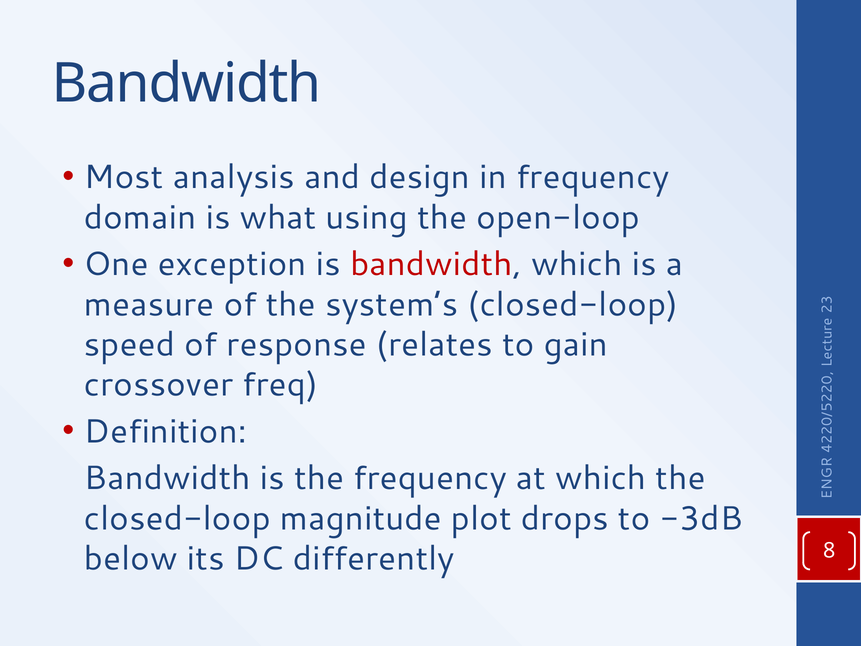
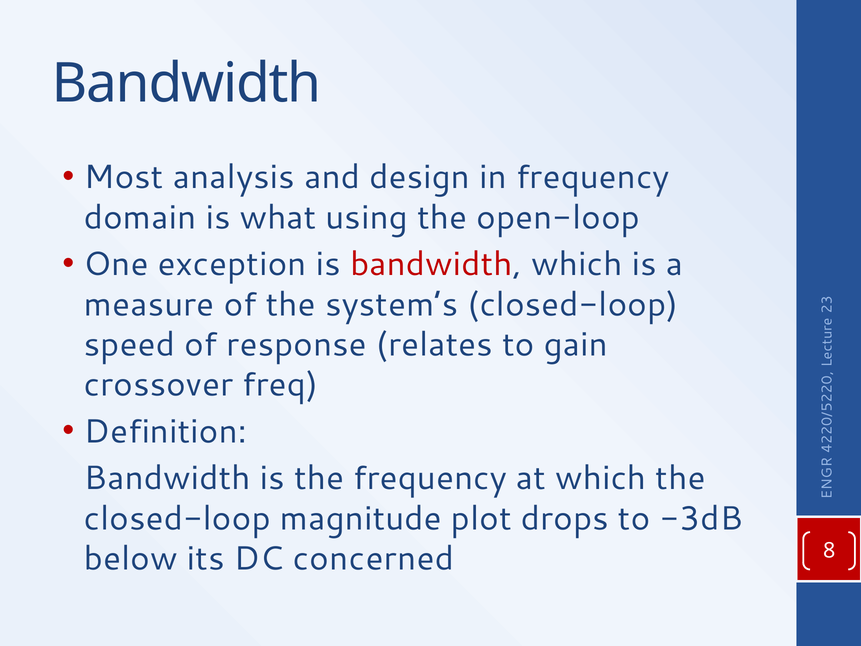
differently: differently -> concerned
